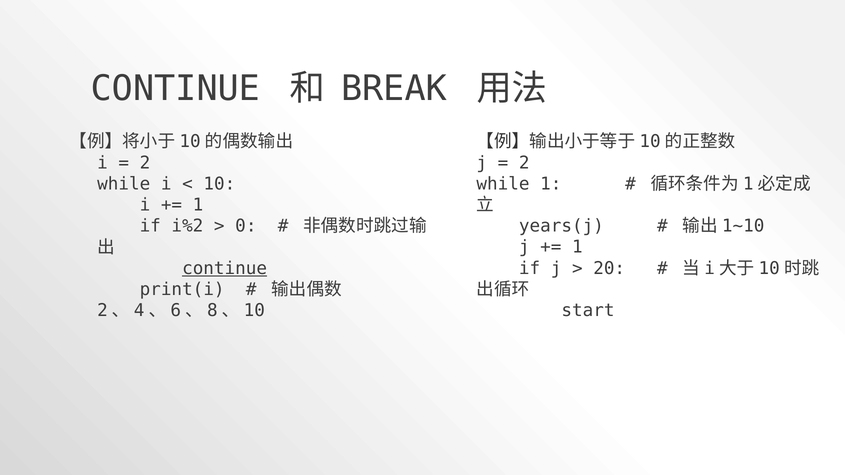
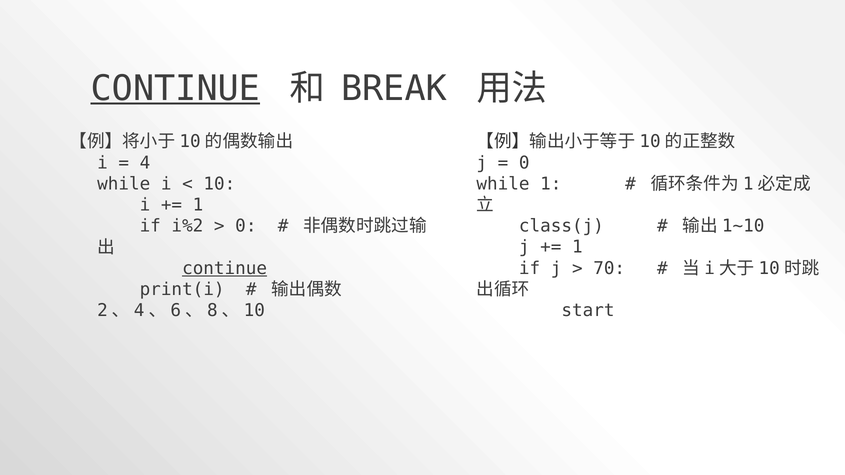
CONTINUE at (175, 89) underline: none -> present
2 at (145, 163): 2 -> 4
2 at (524, 163): 2 -> 0
years(j: years(j -> class(j
20: 20 -> 70
